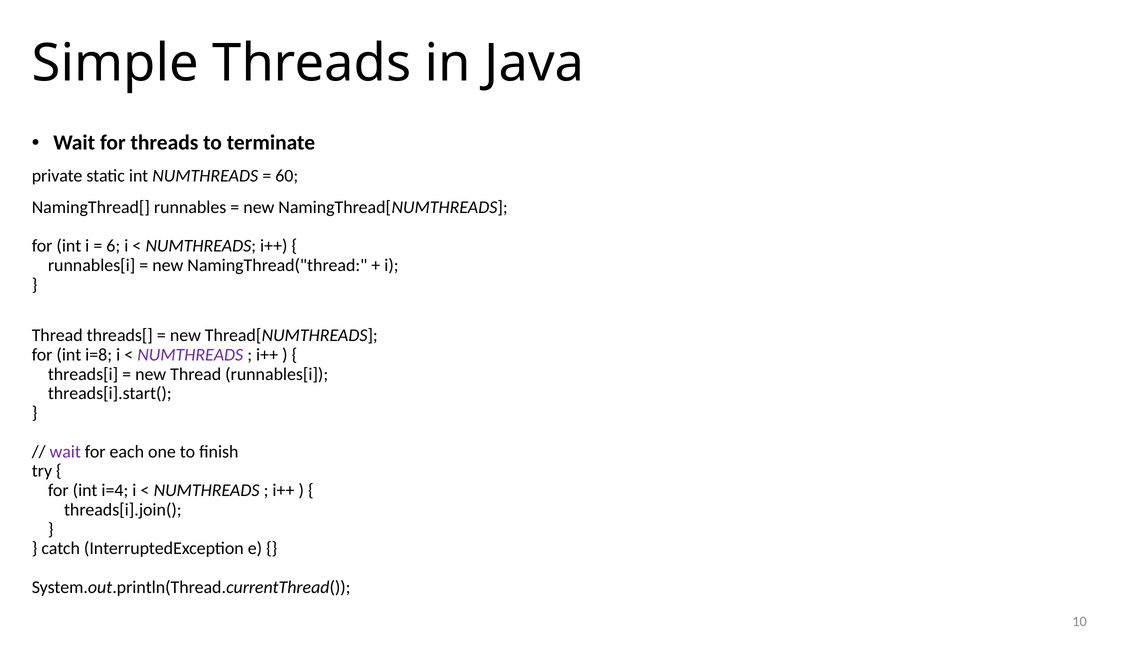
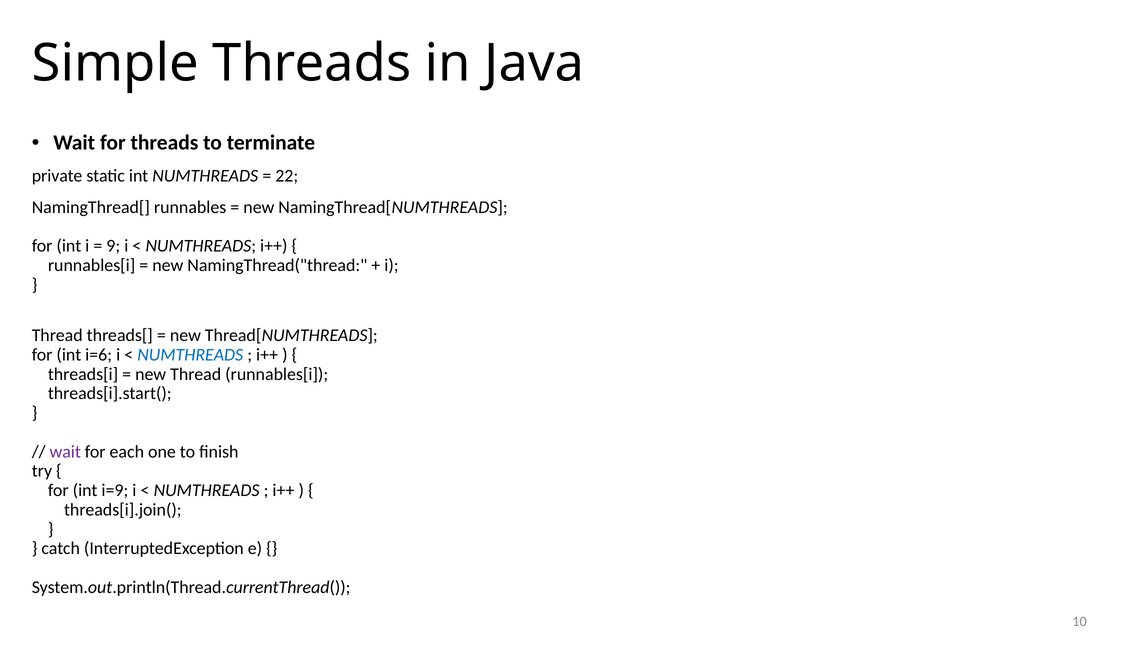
60: 60 -> 22
6: 6 -> 9
i=8: i=8 -> i=6
NUMTHREADS at (190, 355) colour: purple -> blue
i=4: i=4 -> i=9
